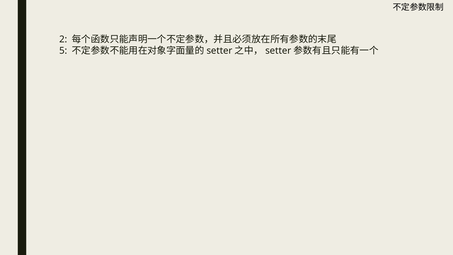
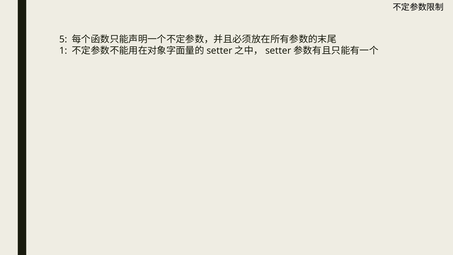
2: 2 -> 5
5: 5 -> 1
